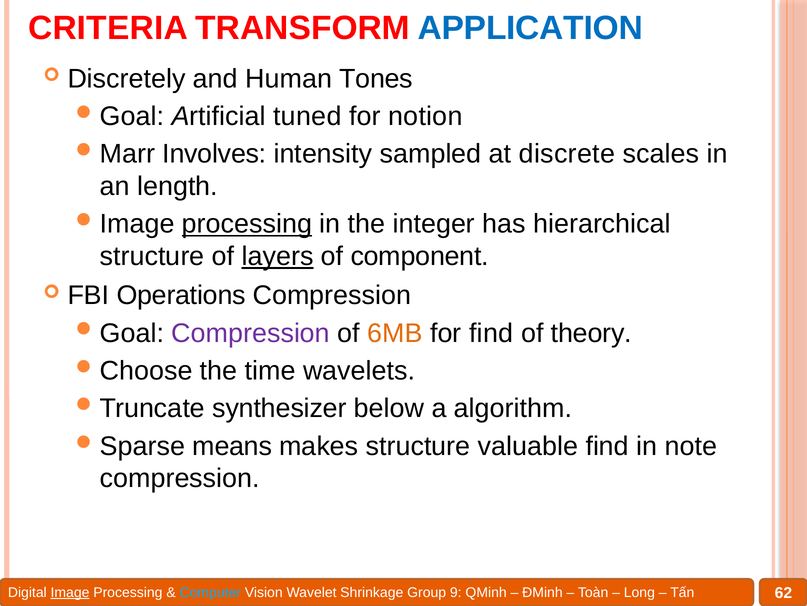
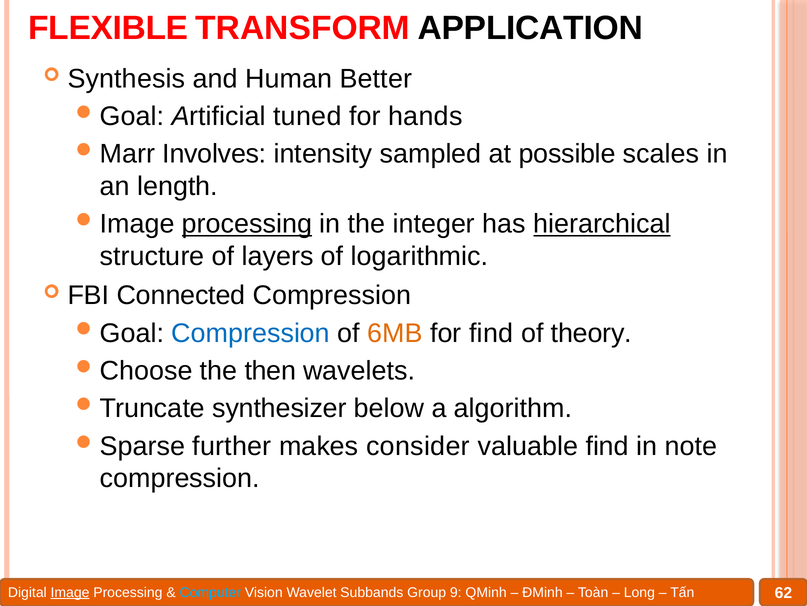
CRITERIA: CRITERIA -> FLEXIBLE
APPLICATION colour: blue -> black
Discretely: Discretely -> Synthesis
Tones: Tones -> Better
notion: notion -> hands
discrete: discrete -> possible
hierarchical underline: none -> present
layers underline: present -> none
component: component -> logarithmic
Operations: Operations -> Connected
Compression at (251, 333) colour: purple -> blue
time: time -> then
means: means -> further
makes structure: structure -> consider
Shrinkage: Shrinkage -> Subbands
